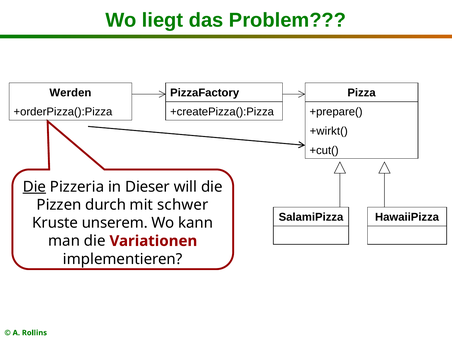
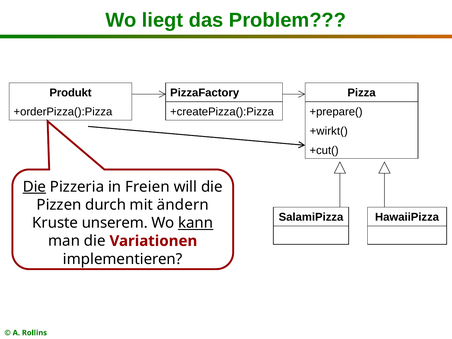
Werden: Werden -> Produkt
Dieser: Dieser -> Freien
schwer: schwer -> ändern
kann underline: none -> present
